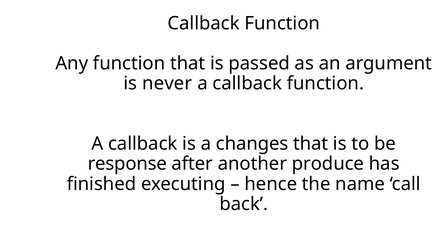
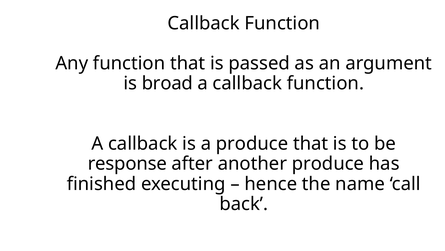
never: never -> broad
a changes: changes -> produce
